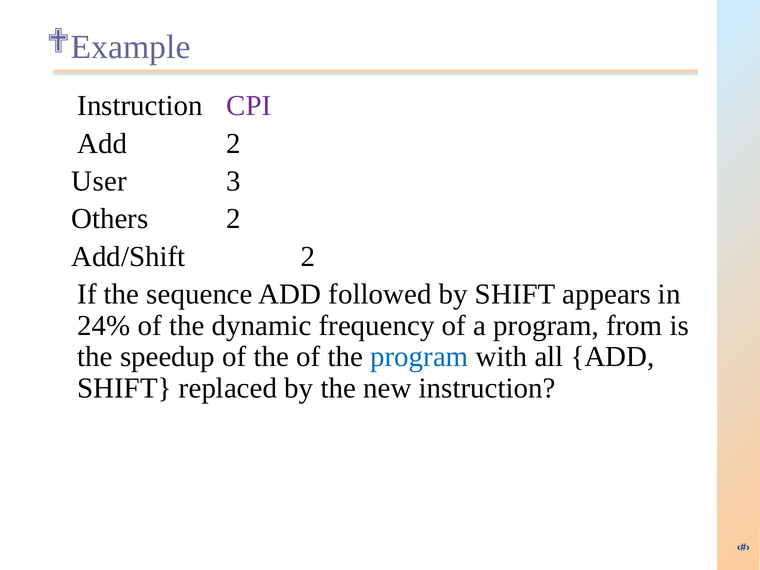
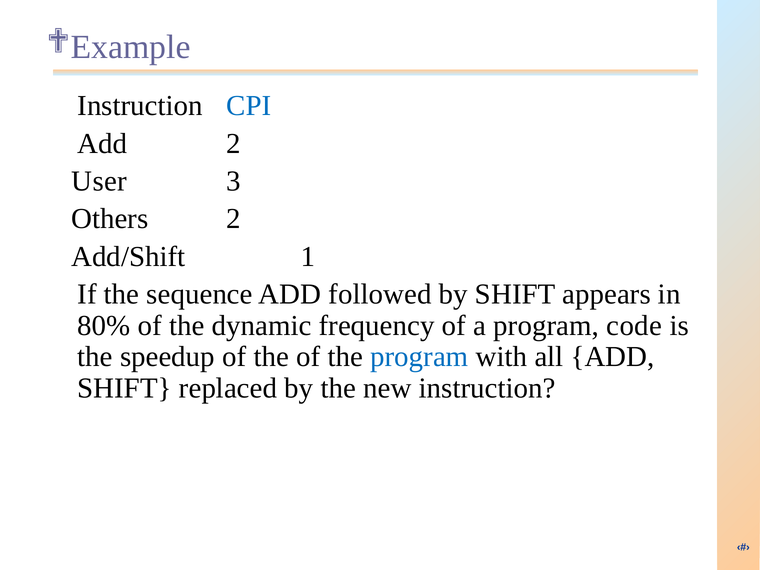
CPI colour: purple -> blue
Add/Shift 2: 2 -> 1
24%: 24% -> 80%
from: from -> code
